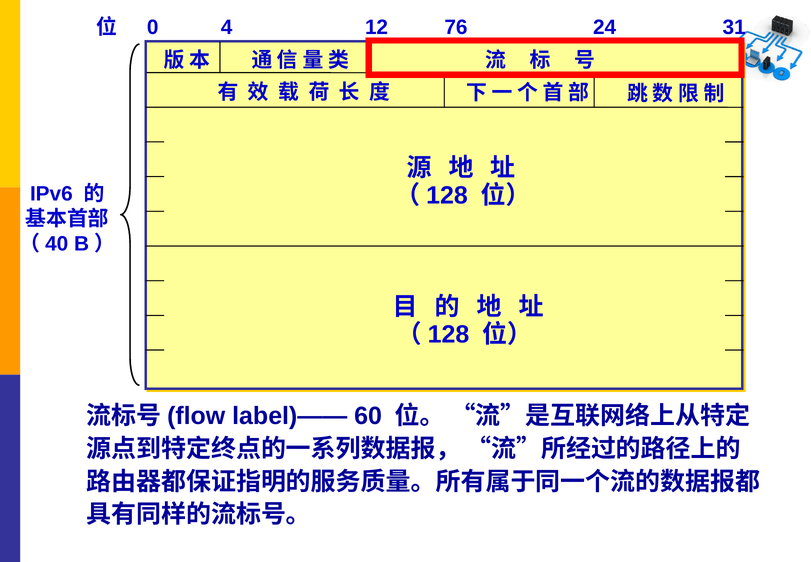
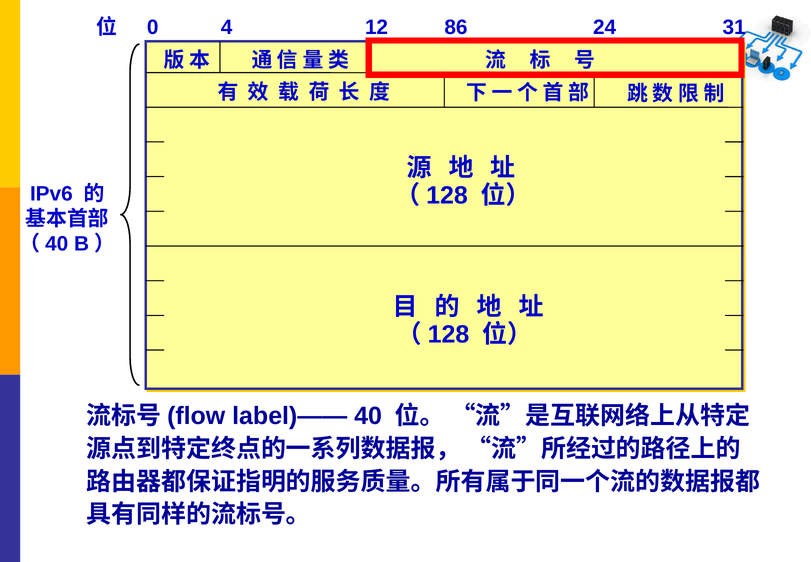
76: 76 -> 86
60: 60 -> 40
